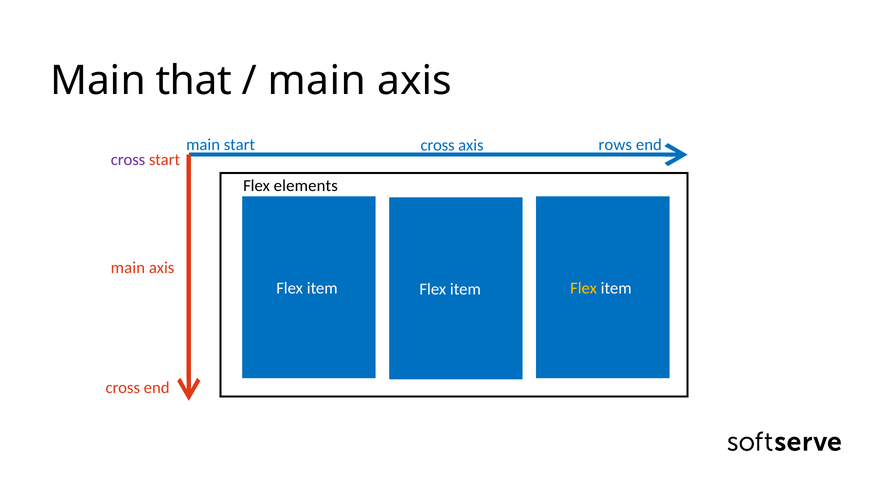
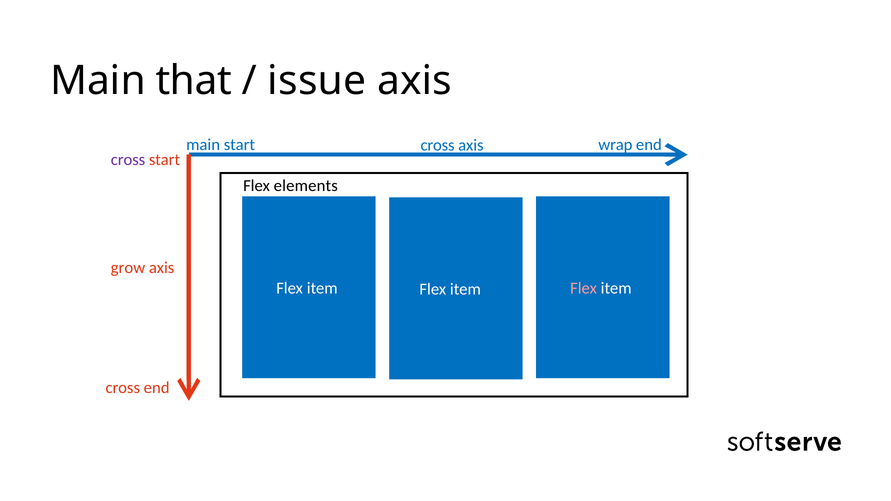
main at (317, 81): main -> issue
rows: rows -> wrap
main at (128, 268): main -> grow
Flex at (584, 288) colour: yellow -> pink
